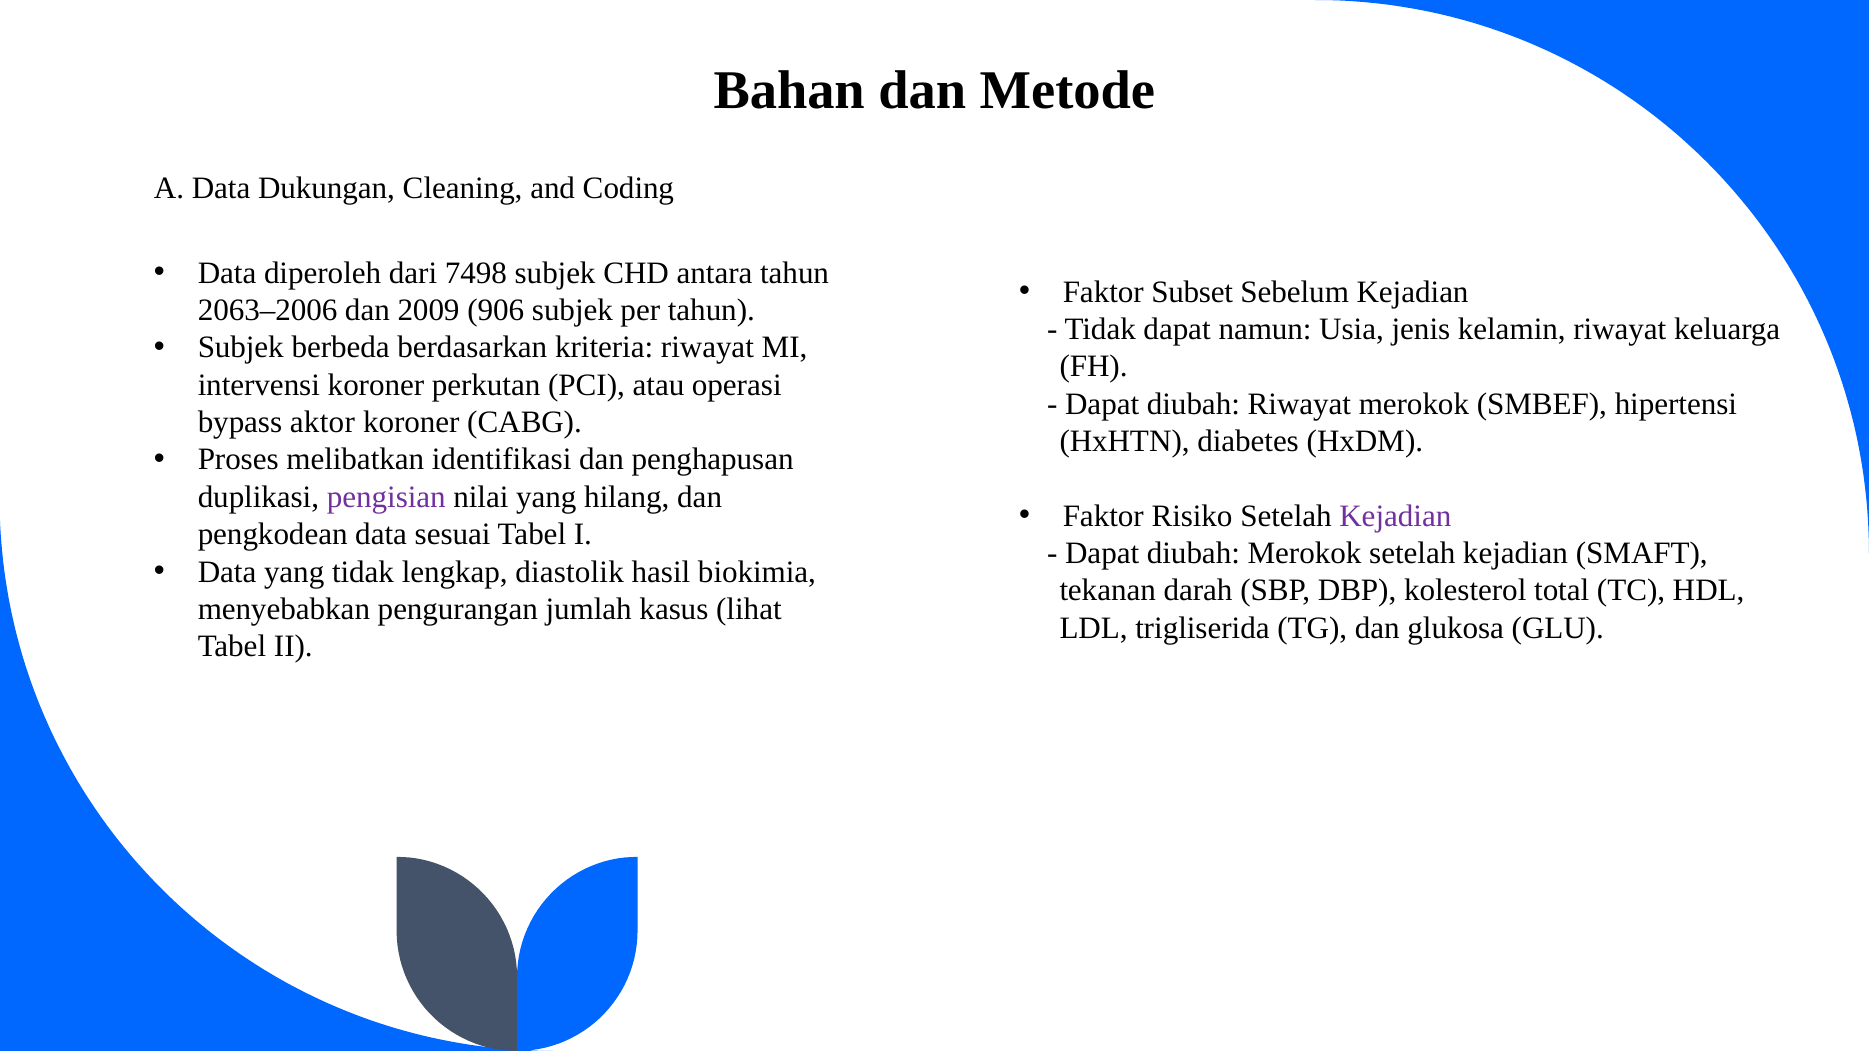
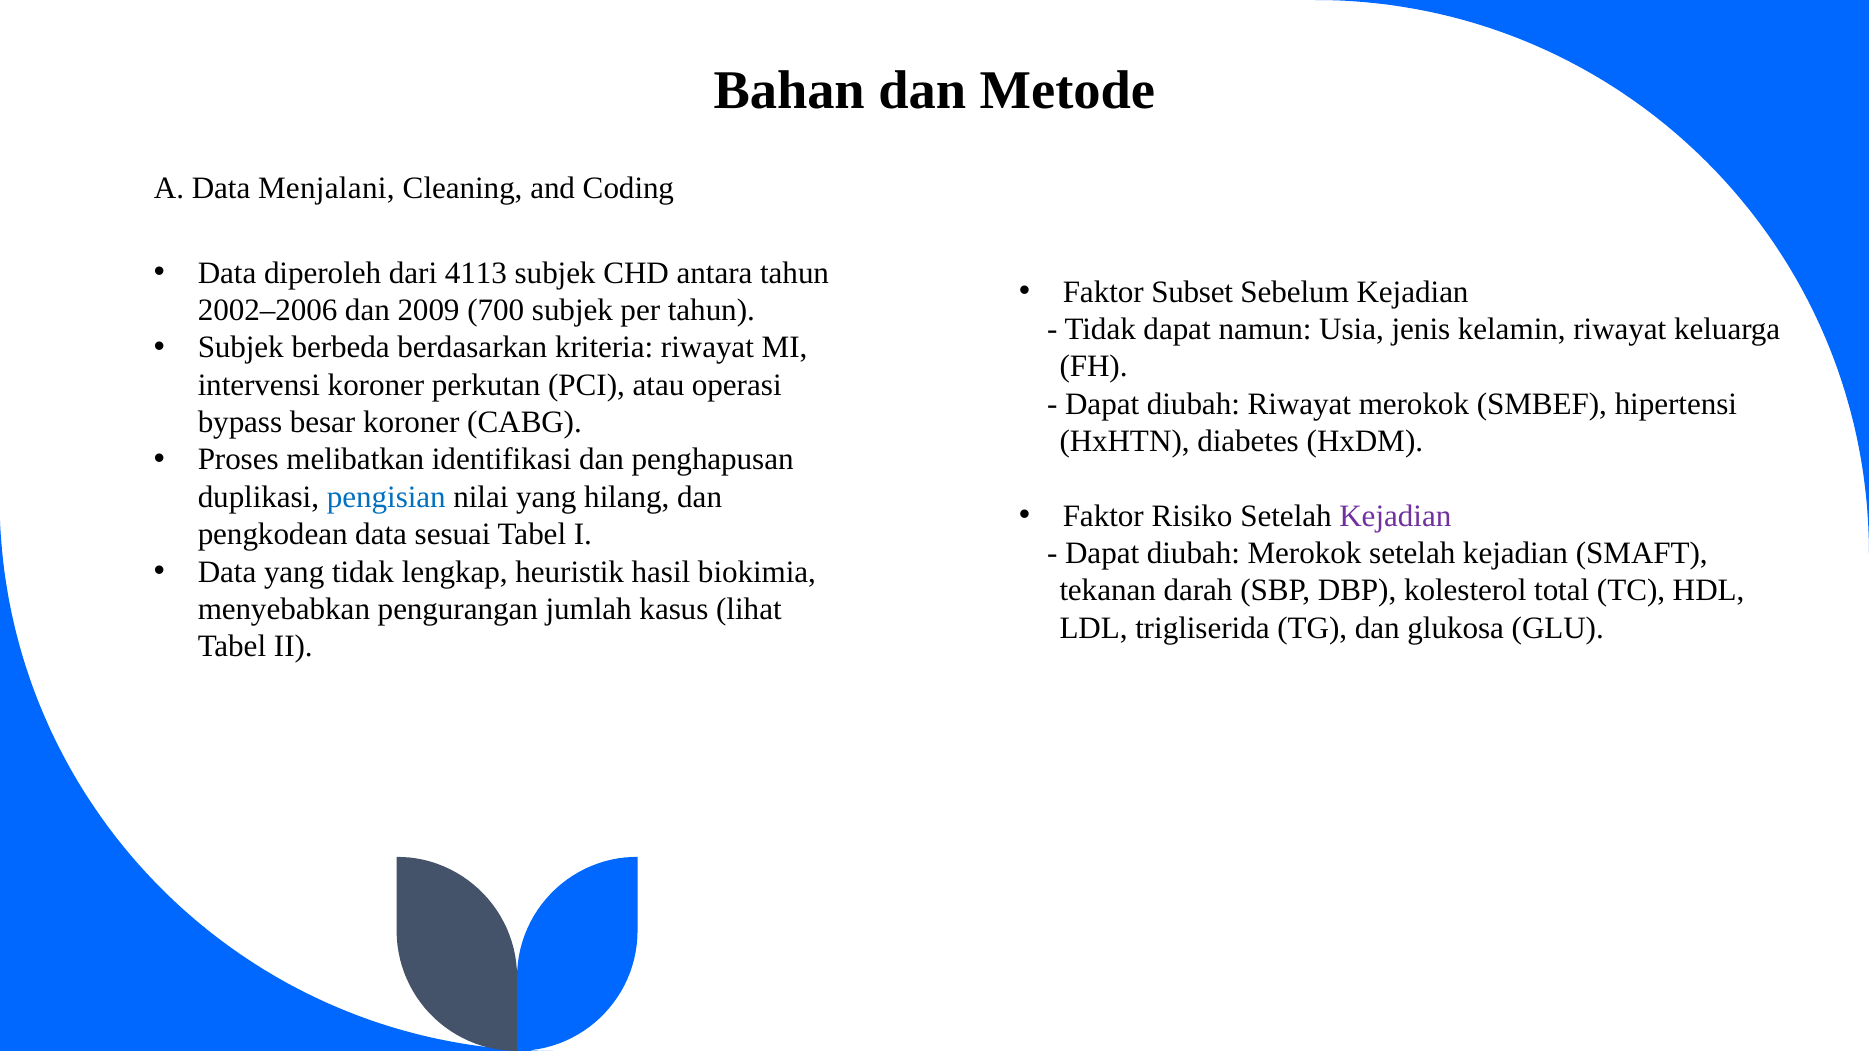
Dukungan: Dukungan -> Menjalani
7498: 7498 -> 4113
2063–2006: 2063–2006 -> 2002–2006
906: 906 -> 700
aktor: aktor -> besar
pengisian colour: purple -> blue
diastolik: diastolik -> heuristik
